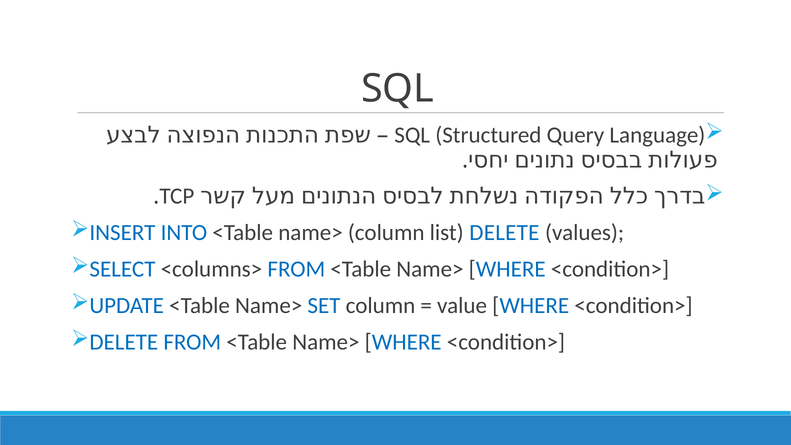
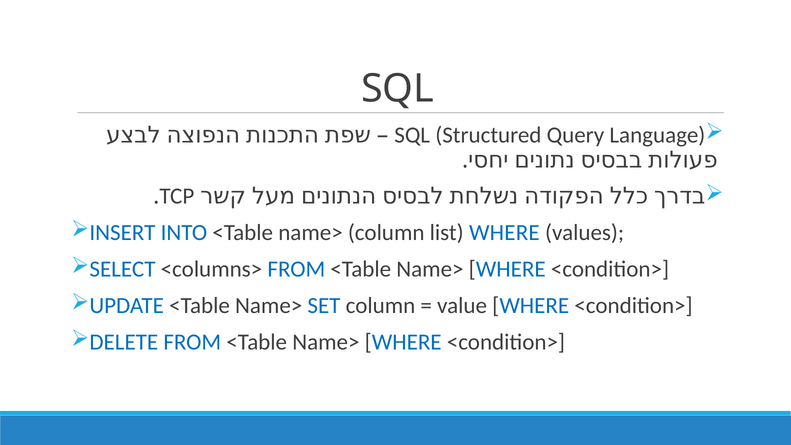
list DELETE: DELETE -> WHERE
